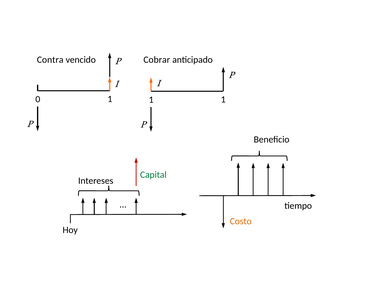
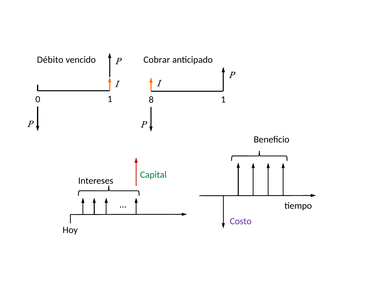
Contra: Contra -> Débito
1 at (151, 100): 1 -> 8
Costo colour: orange -> purple
